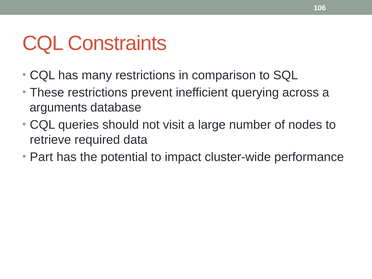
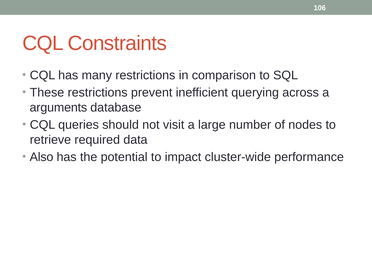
Part: Part -> Also
